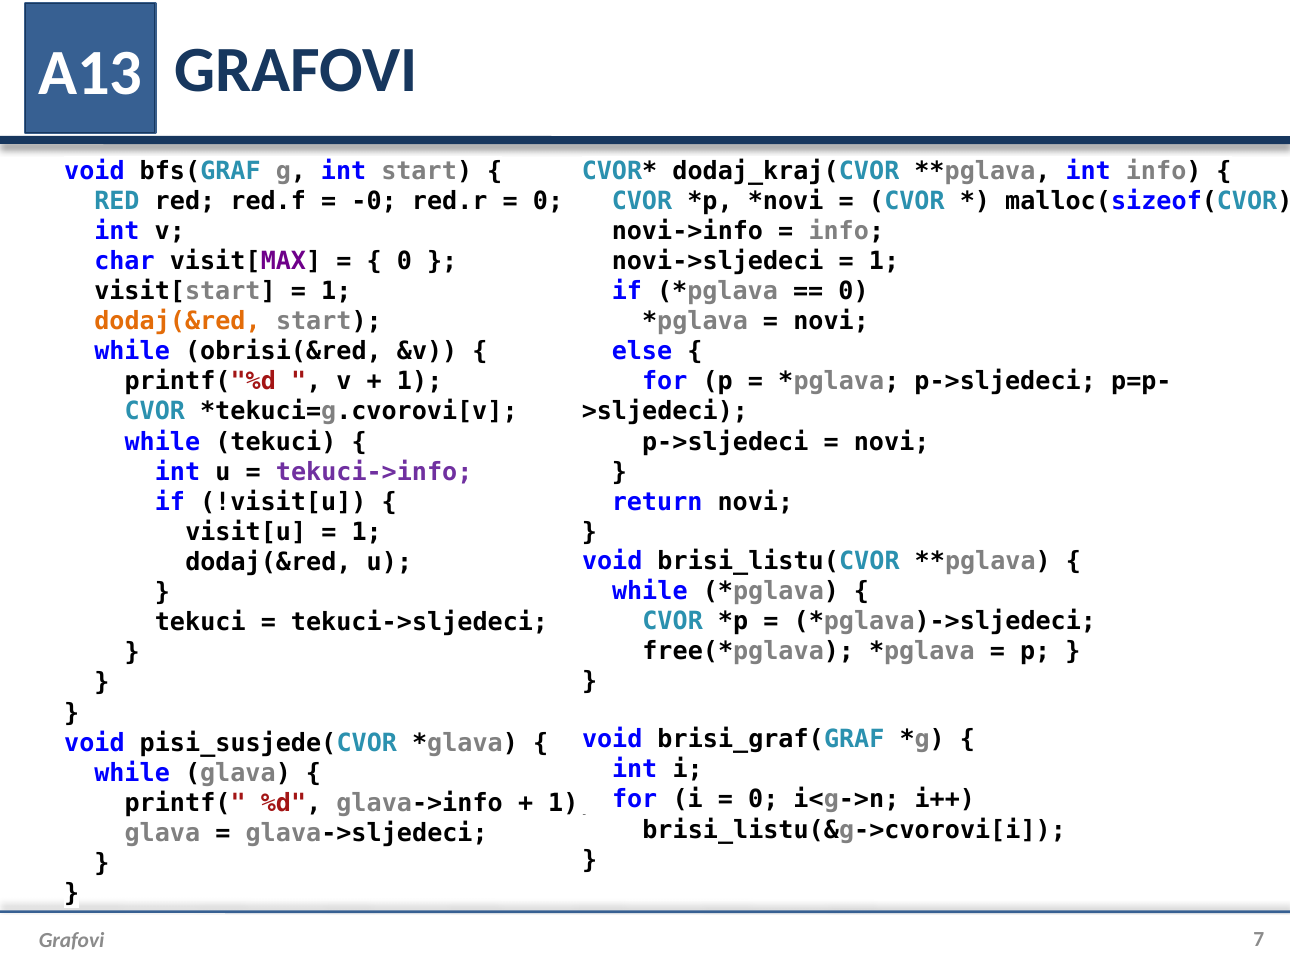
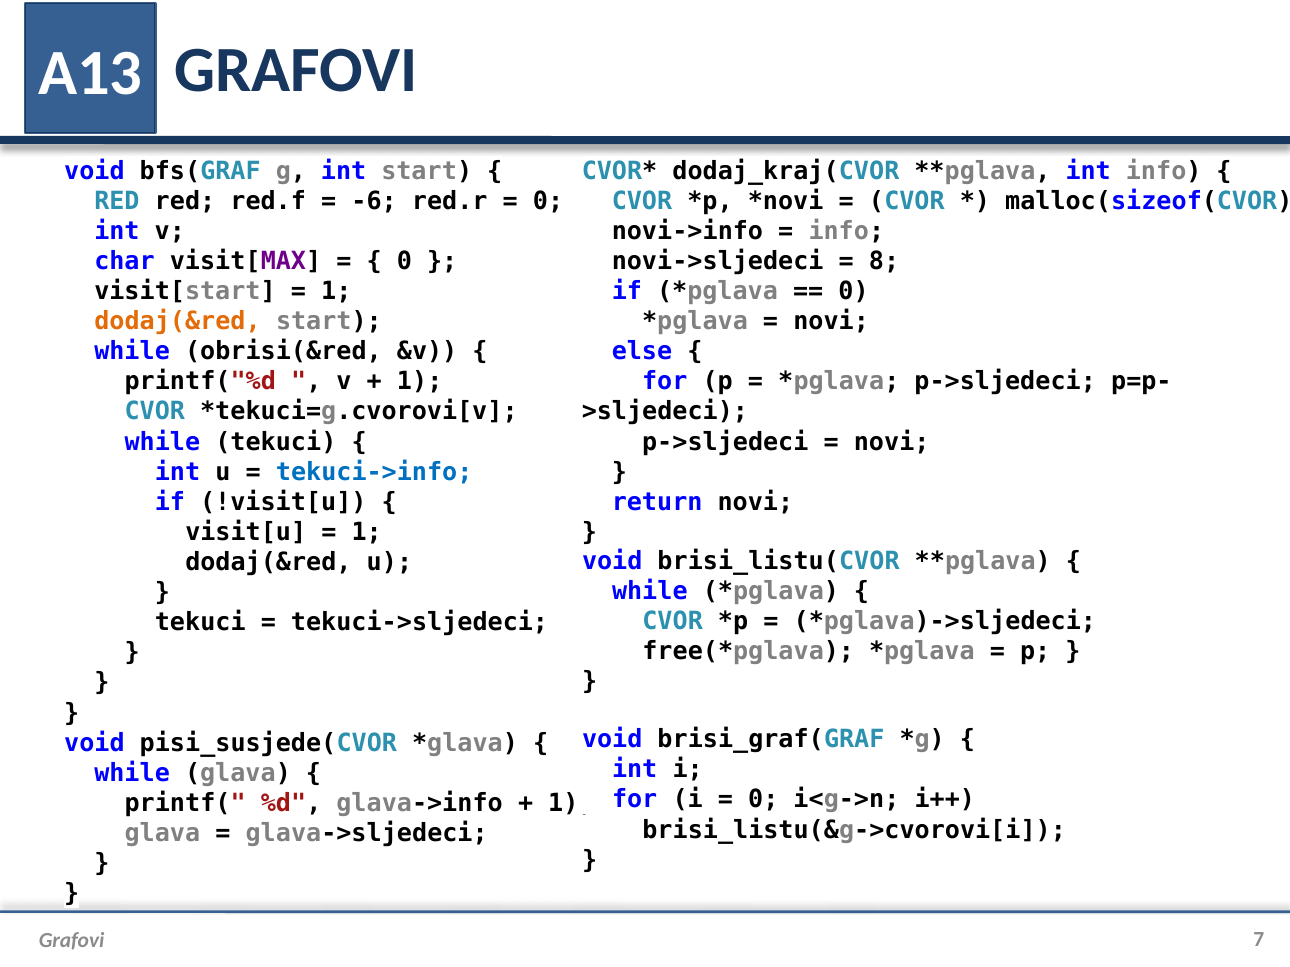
-0: -0 -> -6
1 at (884, 261): 1 -> 8
tekuci->info colour: purple -> blue
